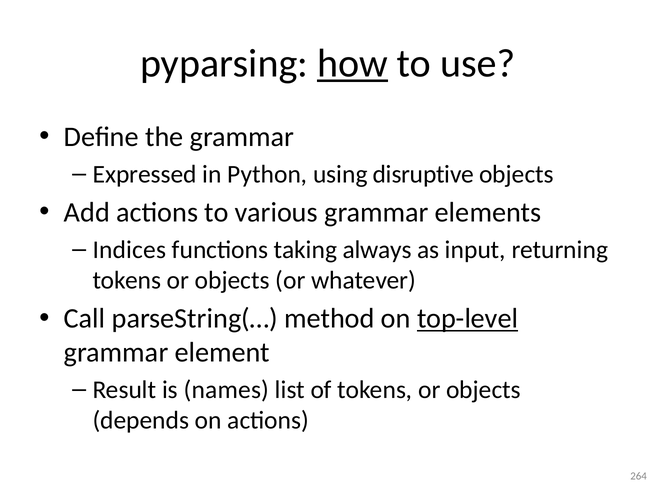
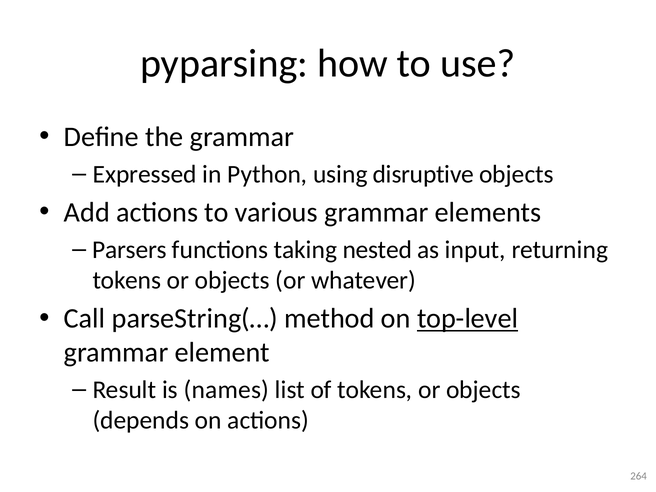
how underline: present -> none
Indices: Indices -> Parsers
always: always -> nested
